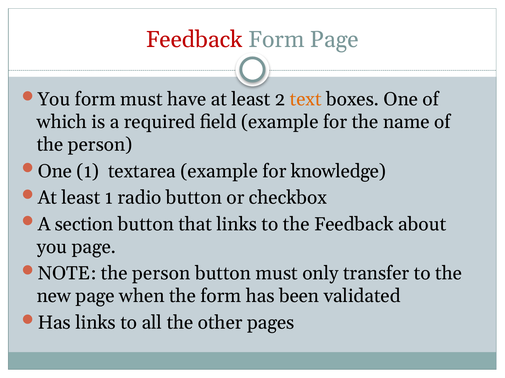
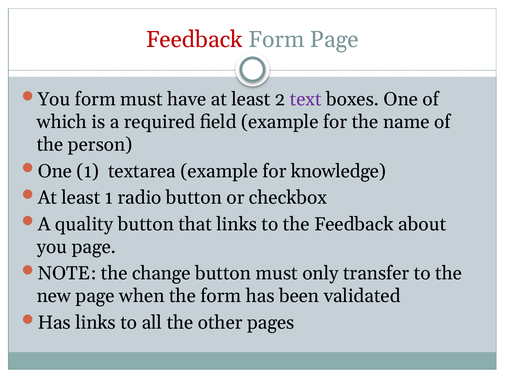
text colour: orange -> purple
section: section -> quality
NOTE the person: person -> change
